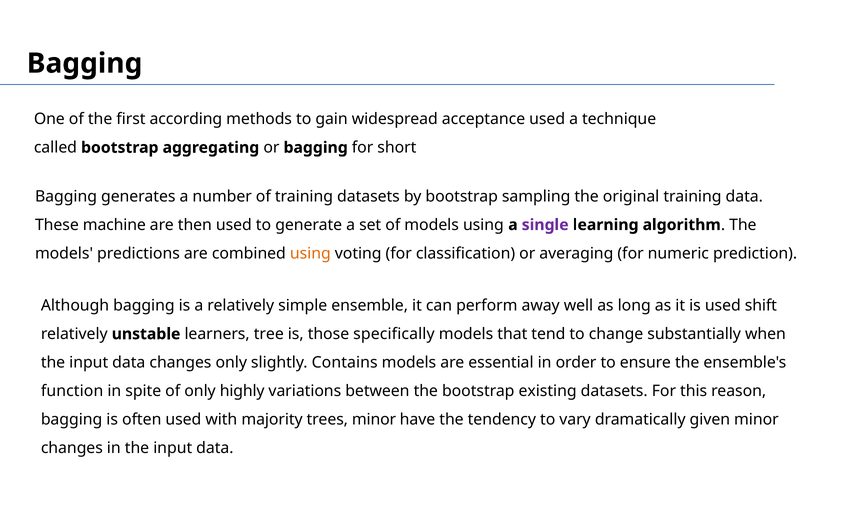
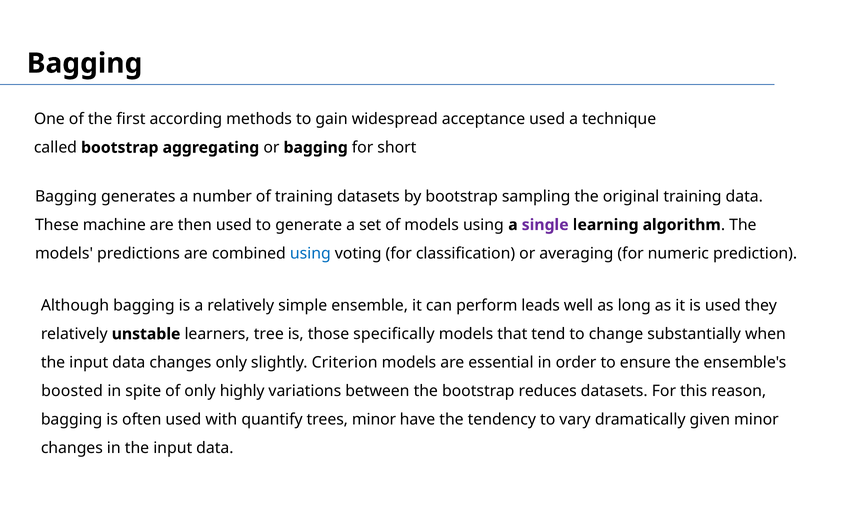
using at (310, 253) colour: orange -> blue
away: away -> leads
shift: shift -> they
Contains: Contains -> Criterion
function: function -> boosted
existing: existing -> reduces
majority: majority -> quantify
